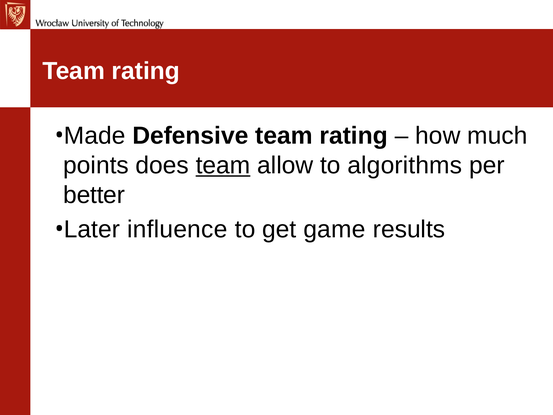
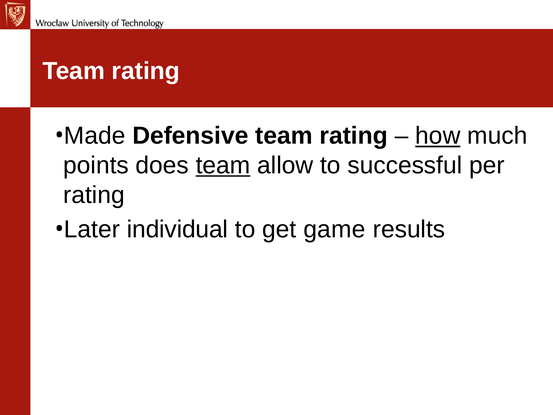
how underline: none -> present
algorithms: algorithms -> successful
better at (94, 195): better -> rating
influence: influence -> individual
